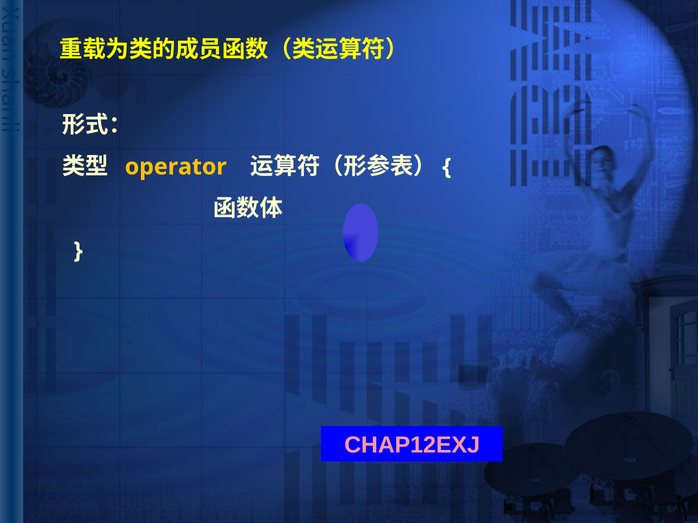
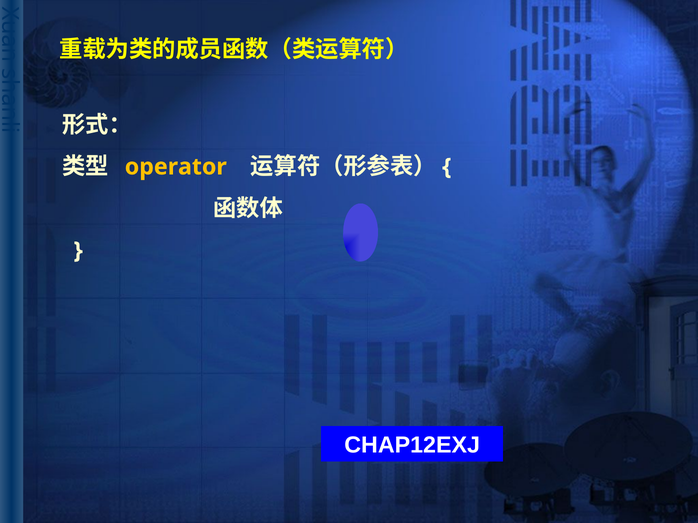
CHAP12EXJ colour: pink -> white
